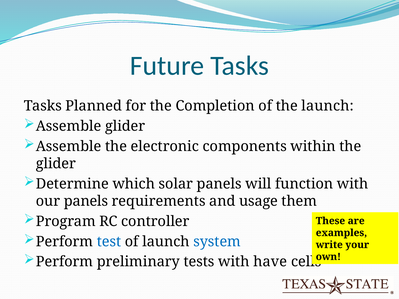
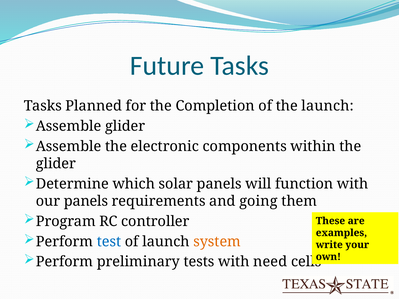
usage: usage -> going
system colour: blue -> orange
have: have -> need
